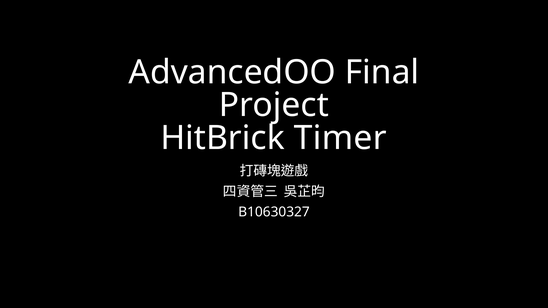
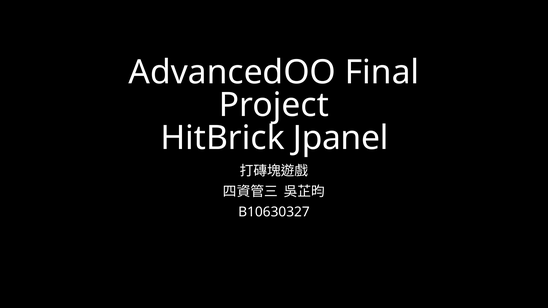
Timer: Timer -> Jpanel
